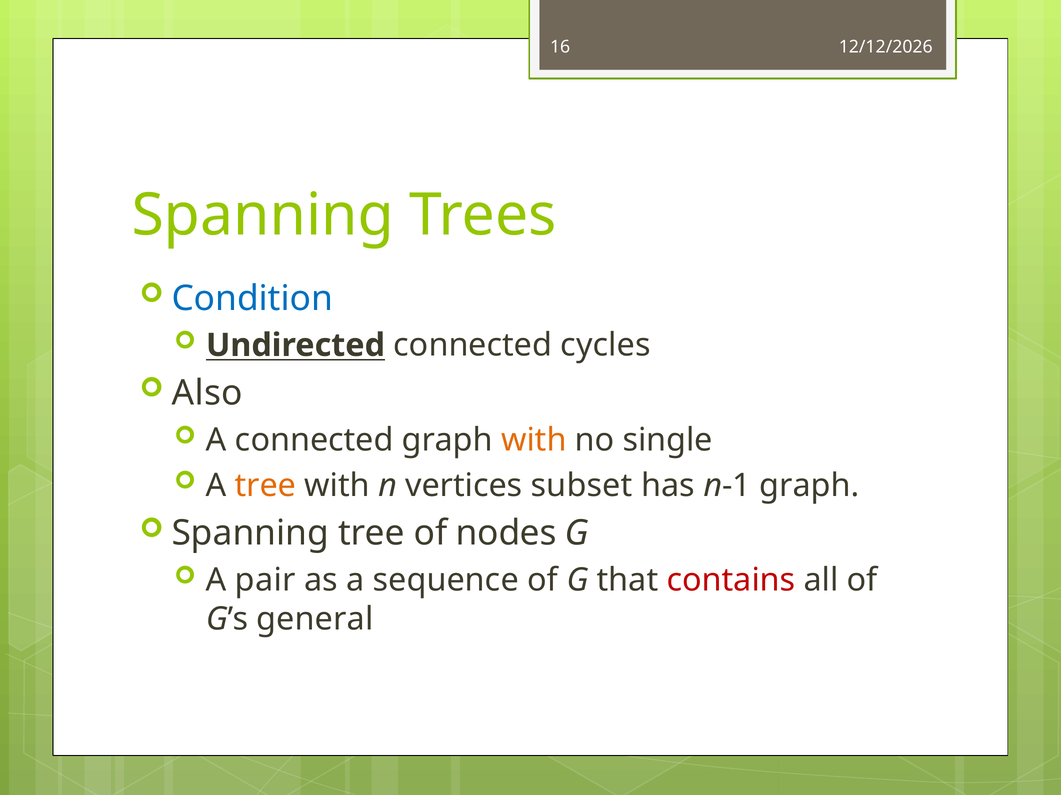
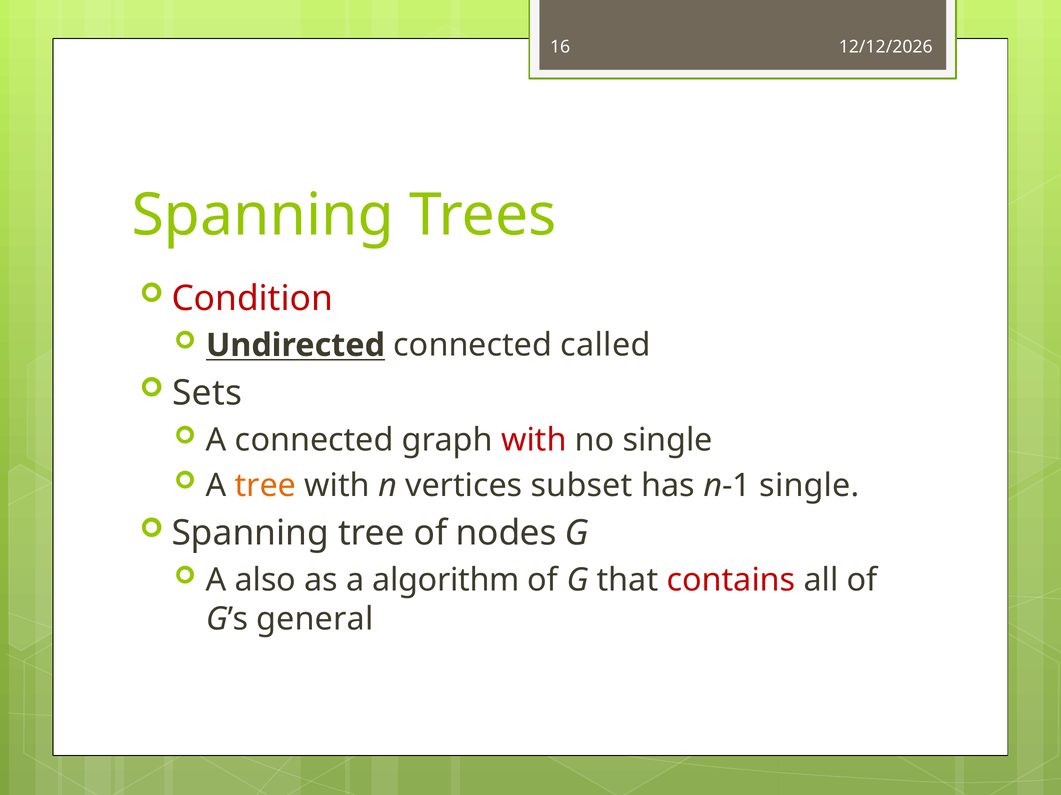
Condition colour: blue -> red
cycles: cycles -> called
Also: Also -> Sets
with at (534, 440) colour: orange -> red
n-1 graph: graph -> single
pair: pair -> also
sequence: sequence -> algorithm
